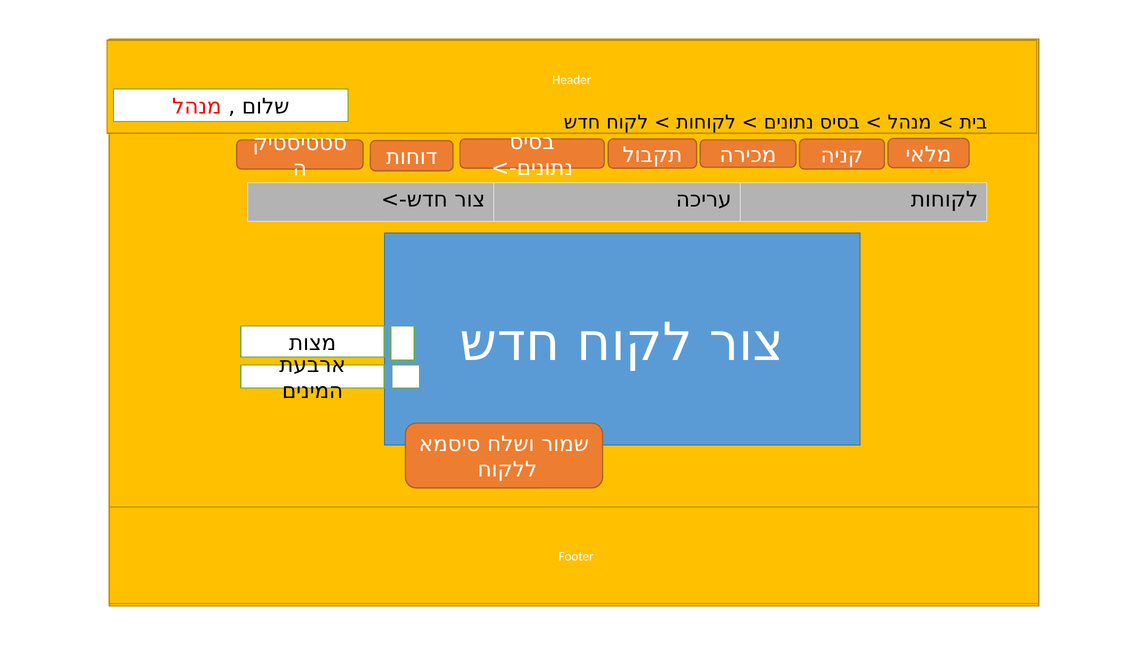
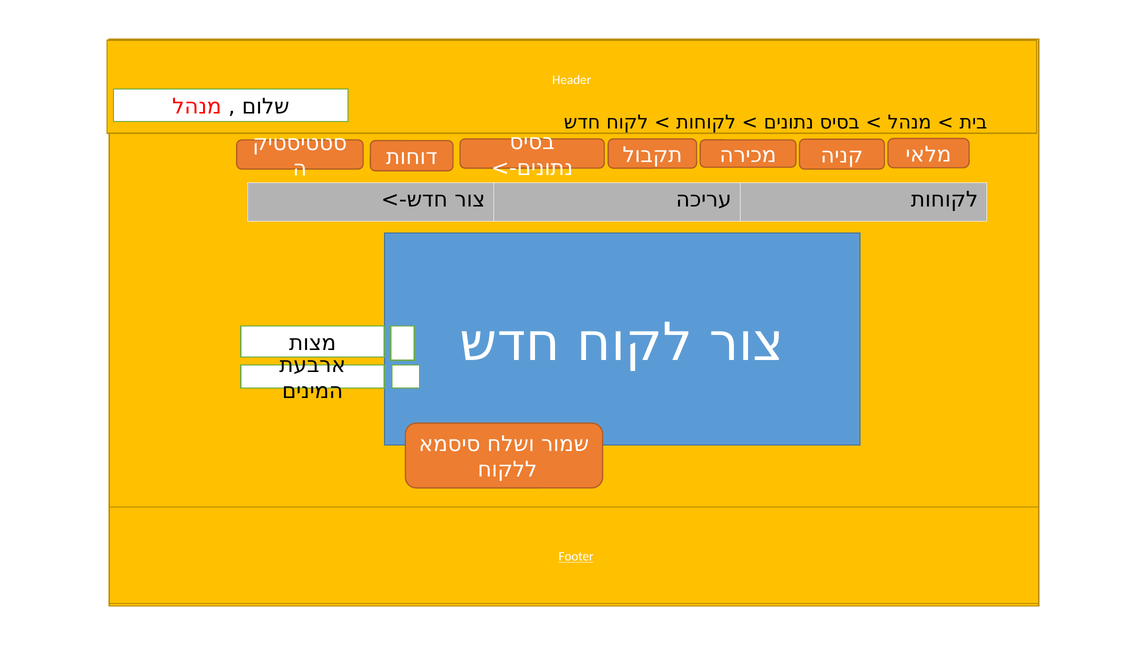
Footer underline: none -> present
